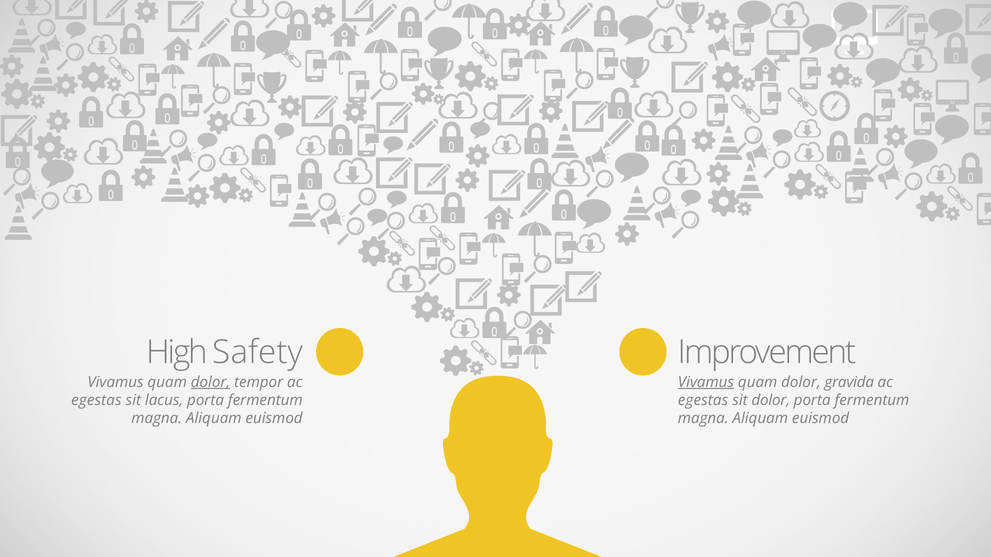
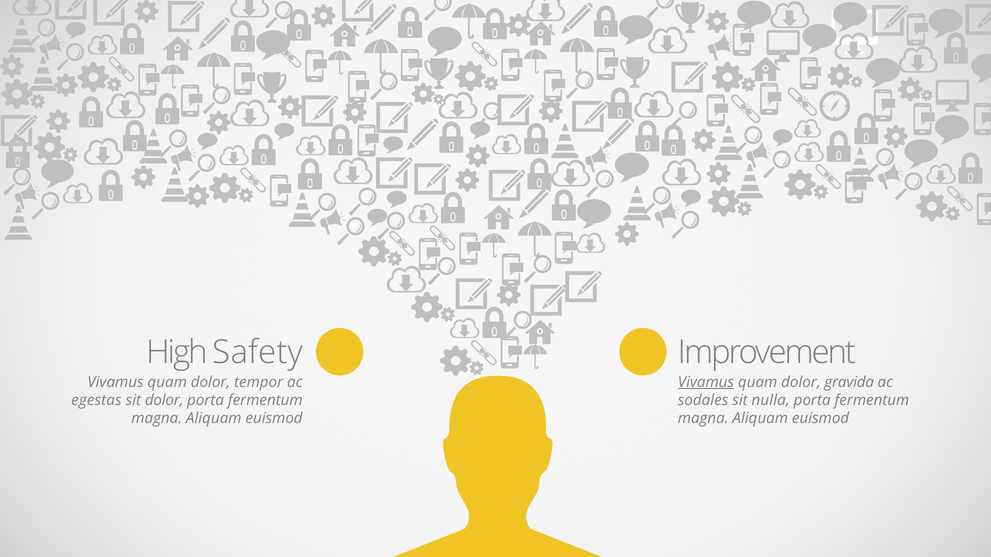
dolor at (210, 382) underline: present -> none
sit lacus: lacus -> dolor
egestas at (703, 401): egestas -> sodales
sit dolor: dolor -> nulla
